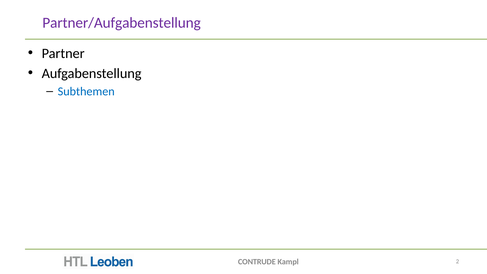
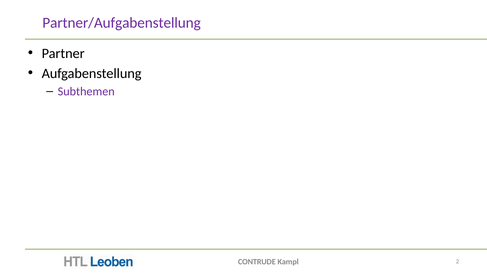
Subthemen colour: blue -> purple
